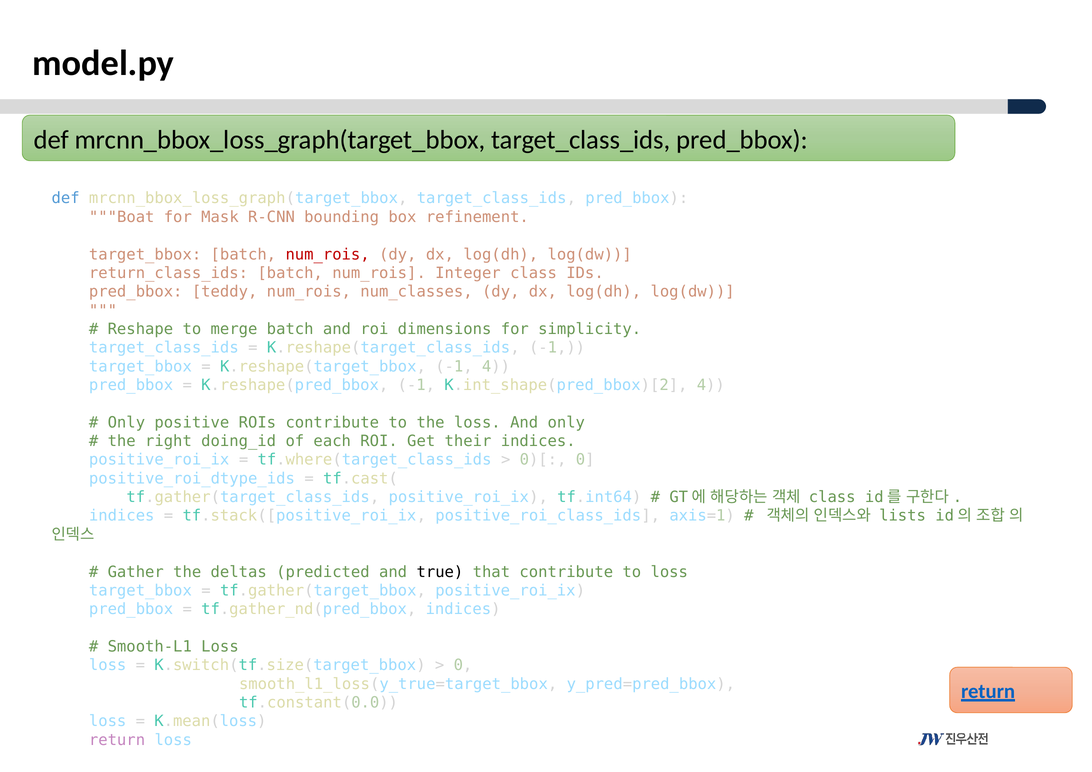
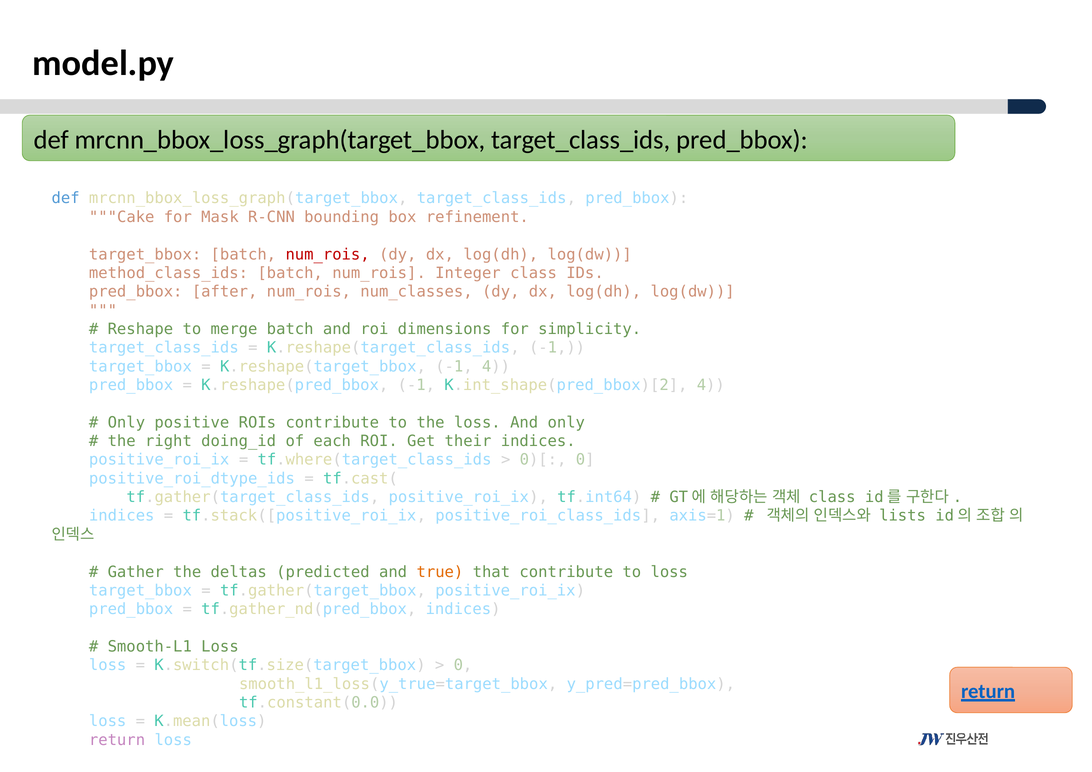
Boat: Boat -> Cake
return_class_ids: return_class_ids -> method_class_ids
teddy: teddy -> after
true colour: black -> orange
